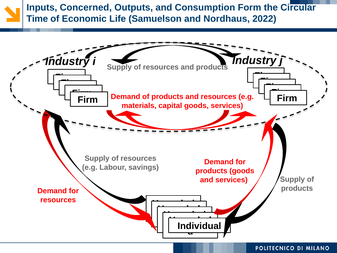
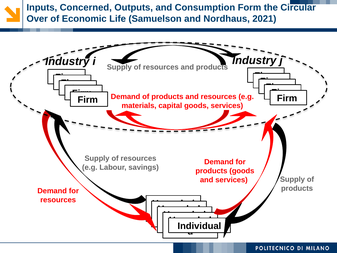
Time: Time -> Over
2022: 2022 -> 2021
